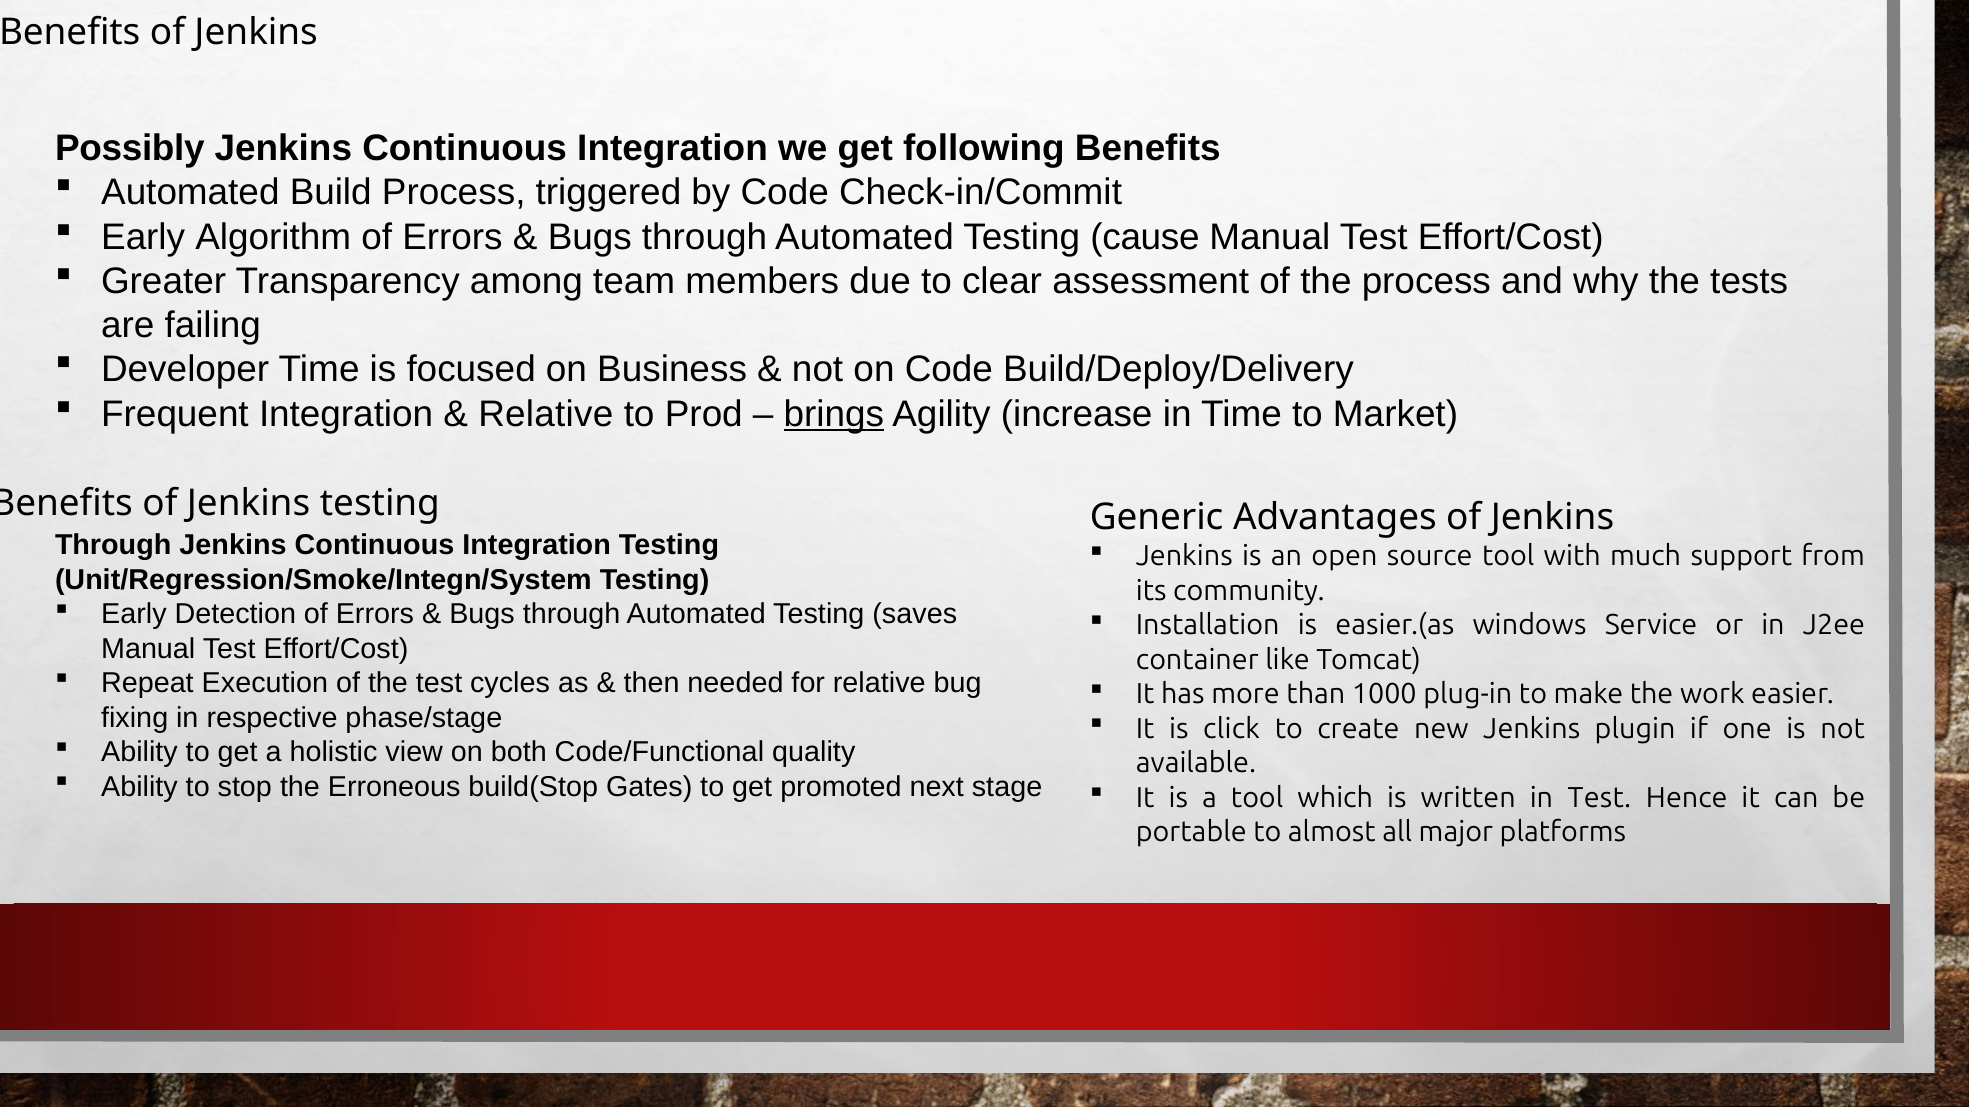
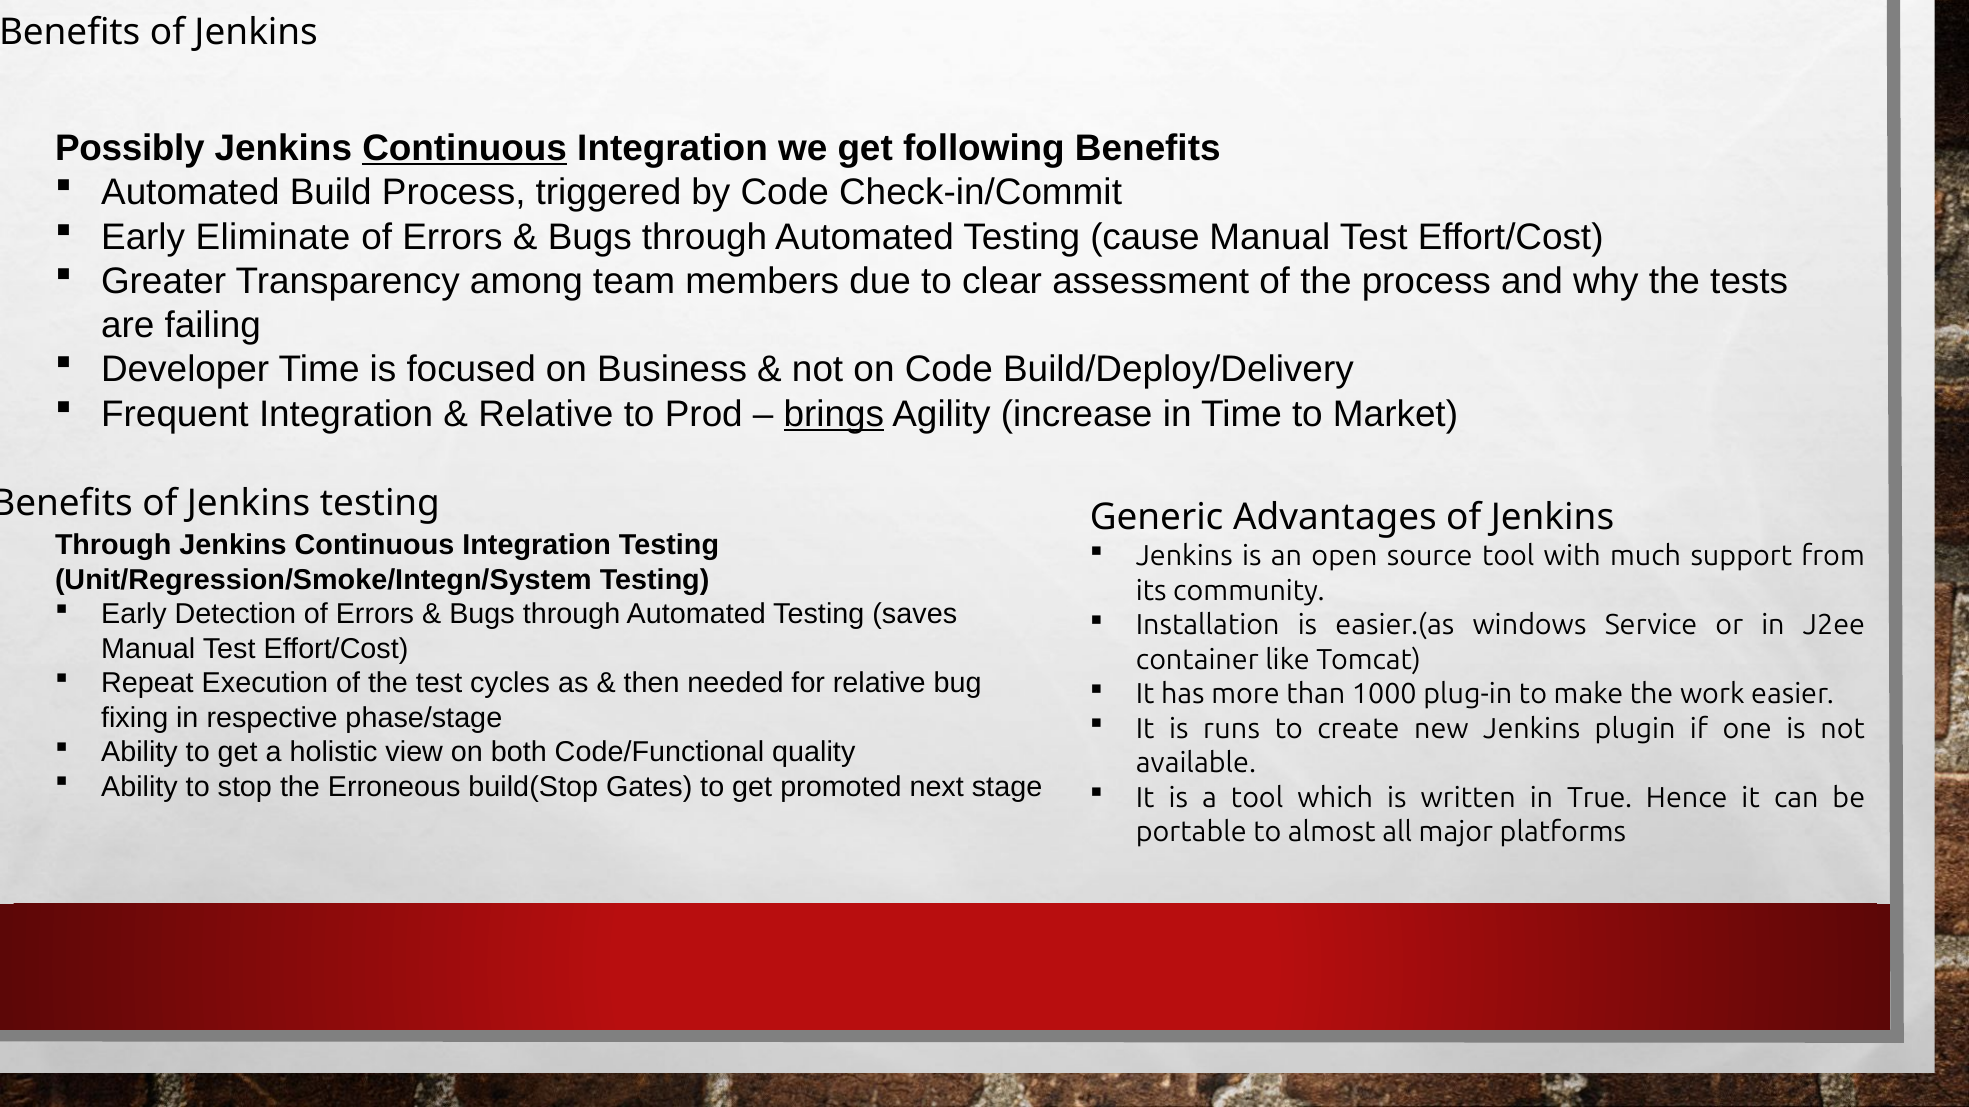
Continuous at (465, 148) underline: none -> present
Algorithm: Algorithm -> Eliminate
click: click -> runs
in Test: Test -> True
